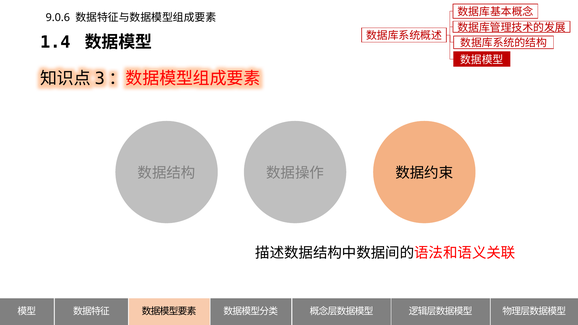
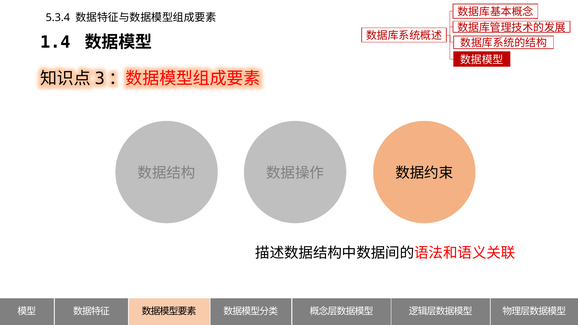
9.0.6: 9.0.6 -> 5.3.4
